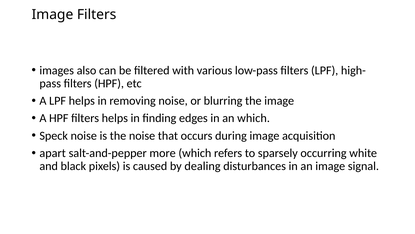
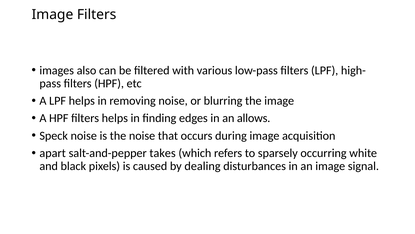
an which: which -> allows
more: more -> takes
